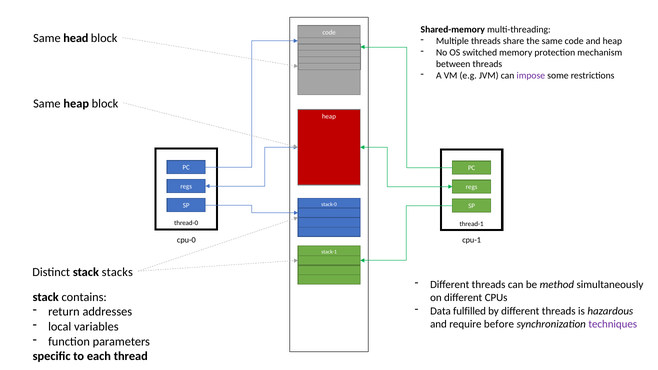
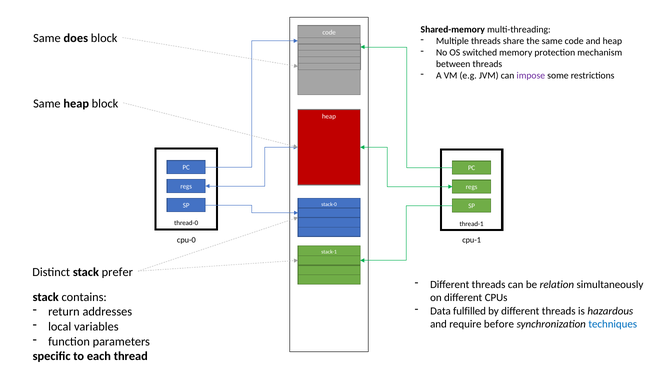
head: head -> does
stacks: stacks -> prefer
method: method -> relation
techniques colour: purple -> blue
